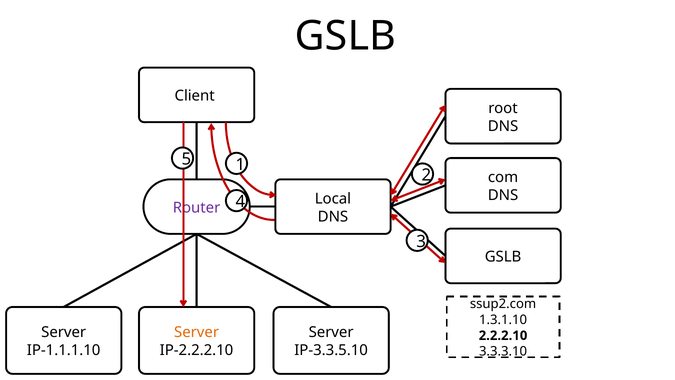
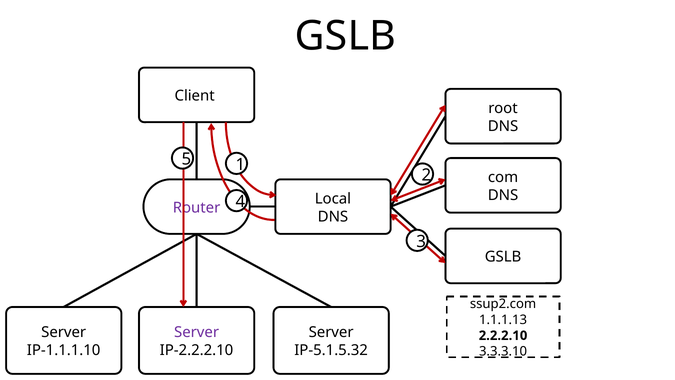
1.3.1.10: 1.3.1.10 -> 1.1.1.13
Server at (197, 332) colour: orange -> purple
IP-3.3.5.10: IP-3.3.5.10 -> IP-5.1.5.32
